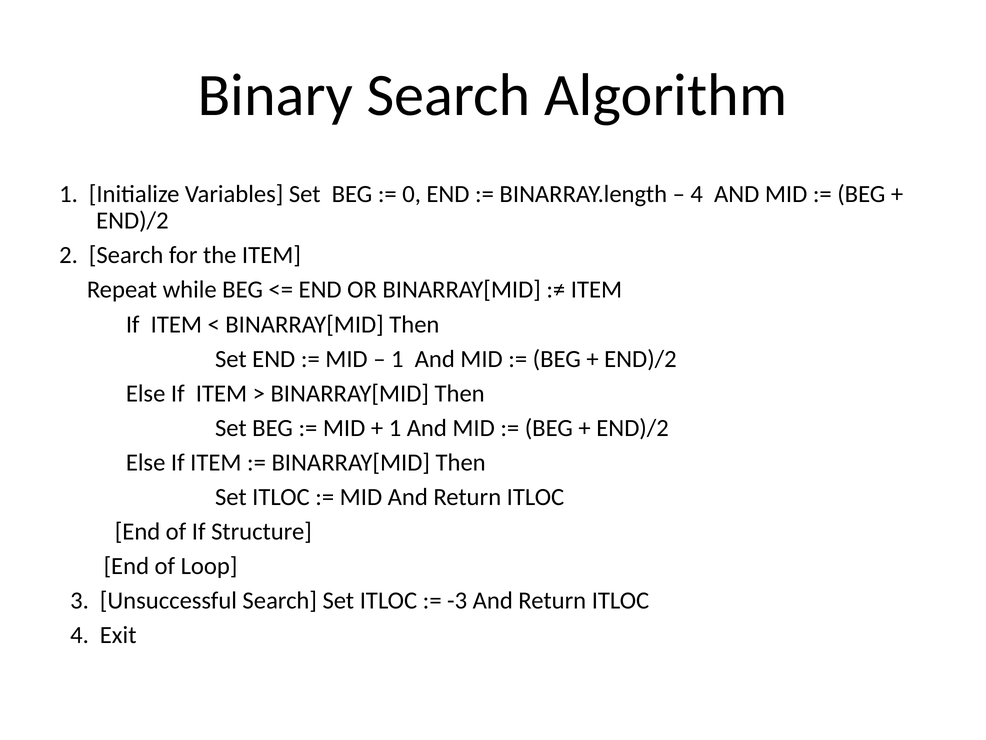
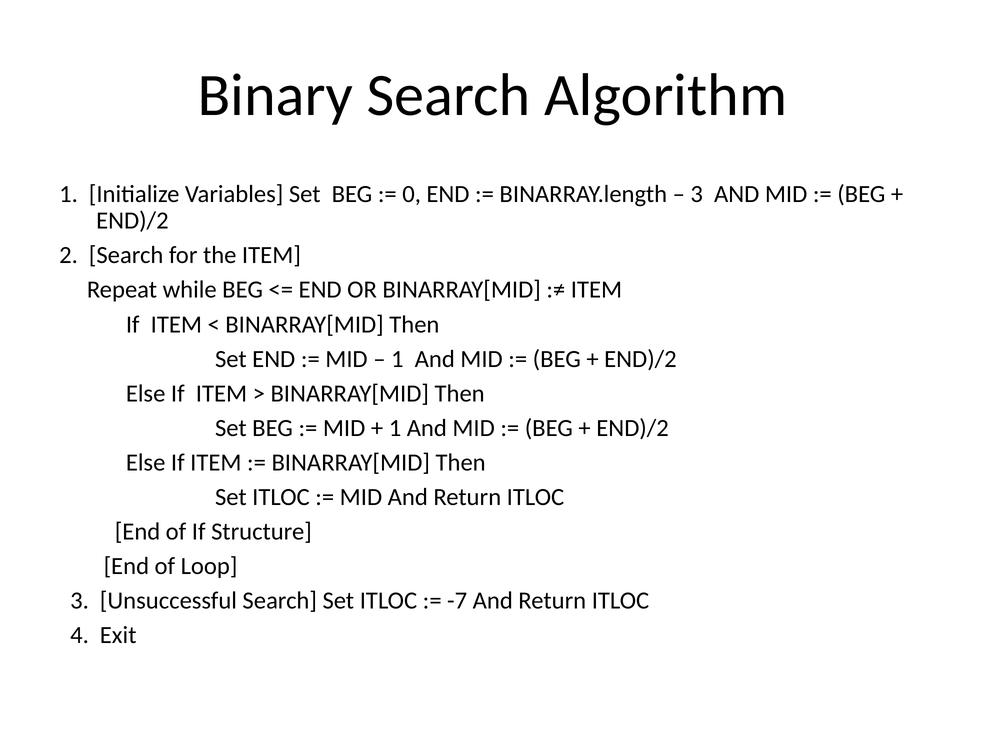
4 at (697, 194): 4 -> 3
-3: -3 -> -7
